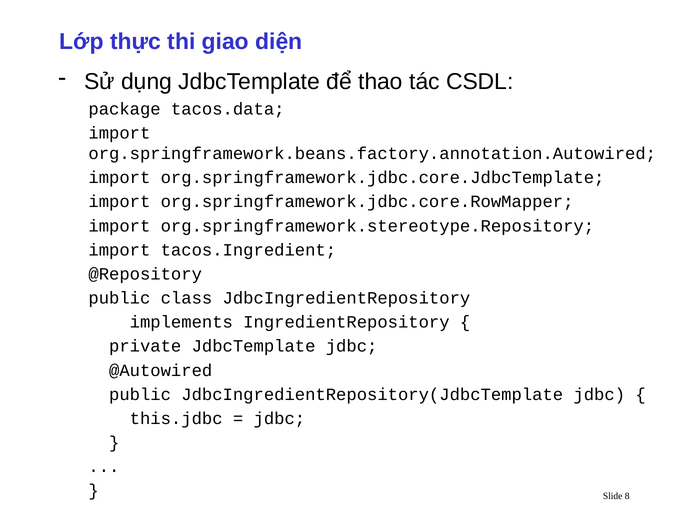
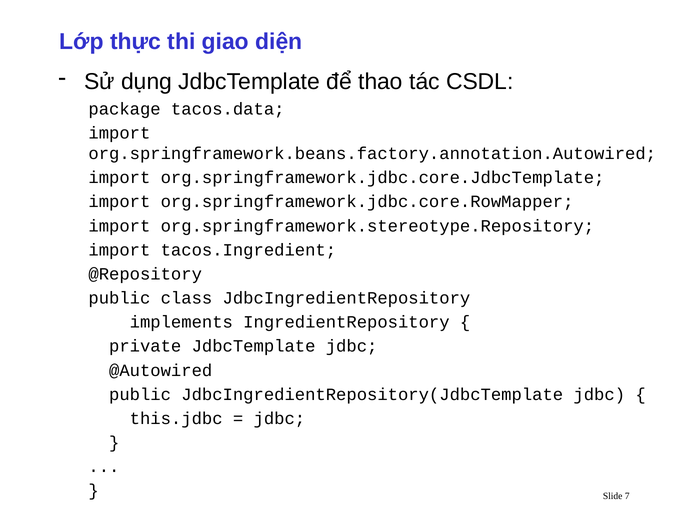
8: 8 -> 7
